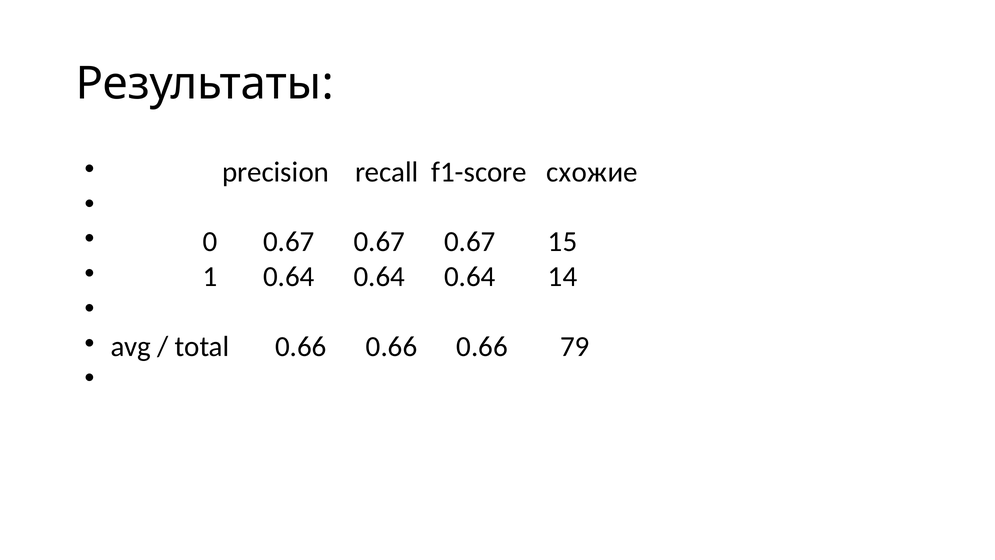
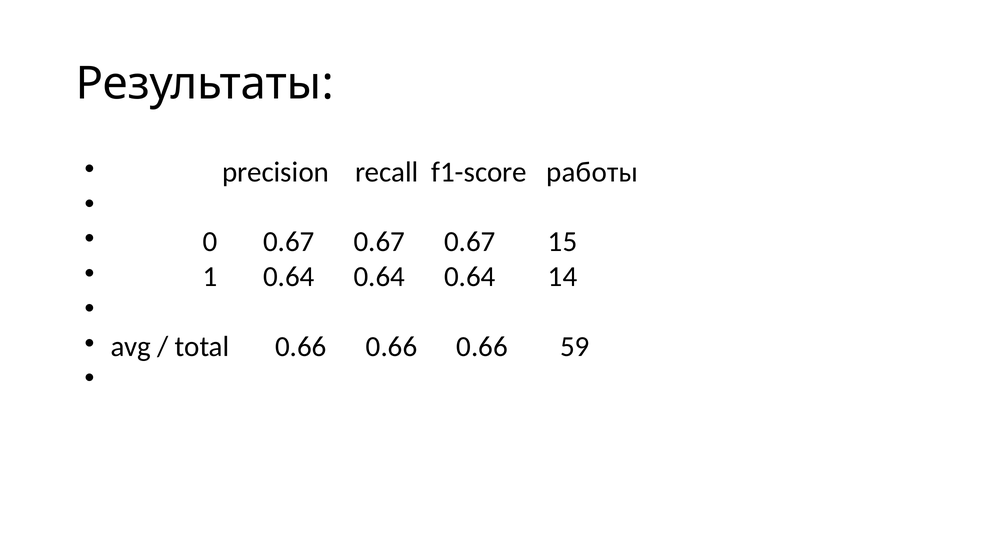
схожие: схожие -> работы
79: 79 -> 59
